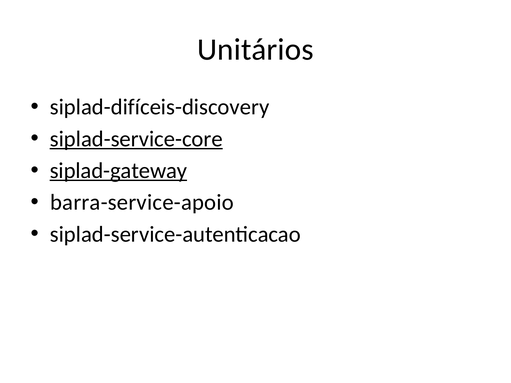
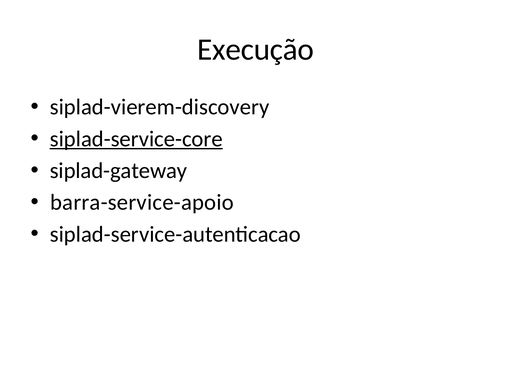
Unitários: Unitários -> Execução
siplad-difíceis-discovery: siplad-difíceis-discovery -> siplad-vierem-discovery
siplad-gateway underline: present -> none
